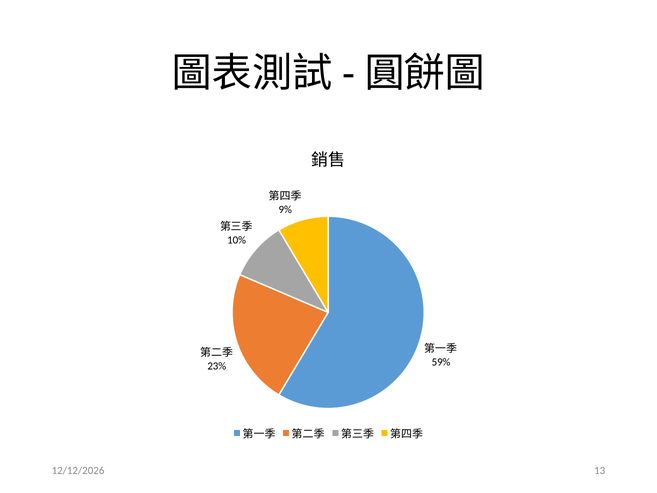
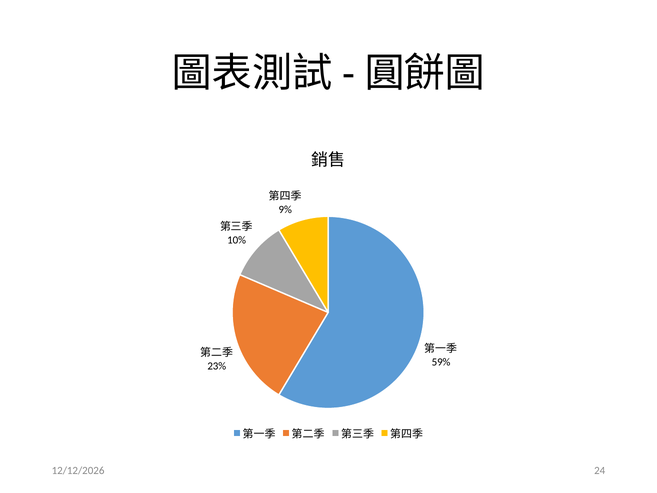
13: 13 -> 24
